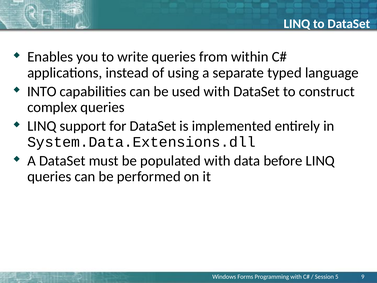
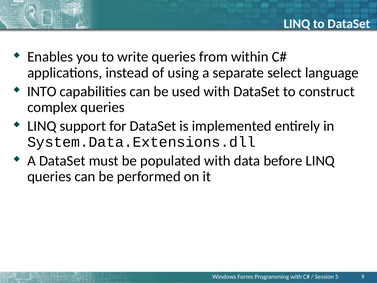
typed: typed -> select
